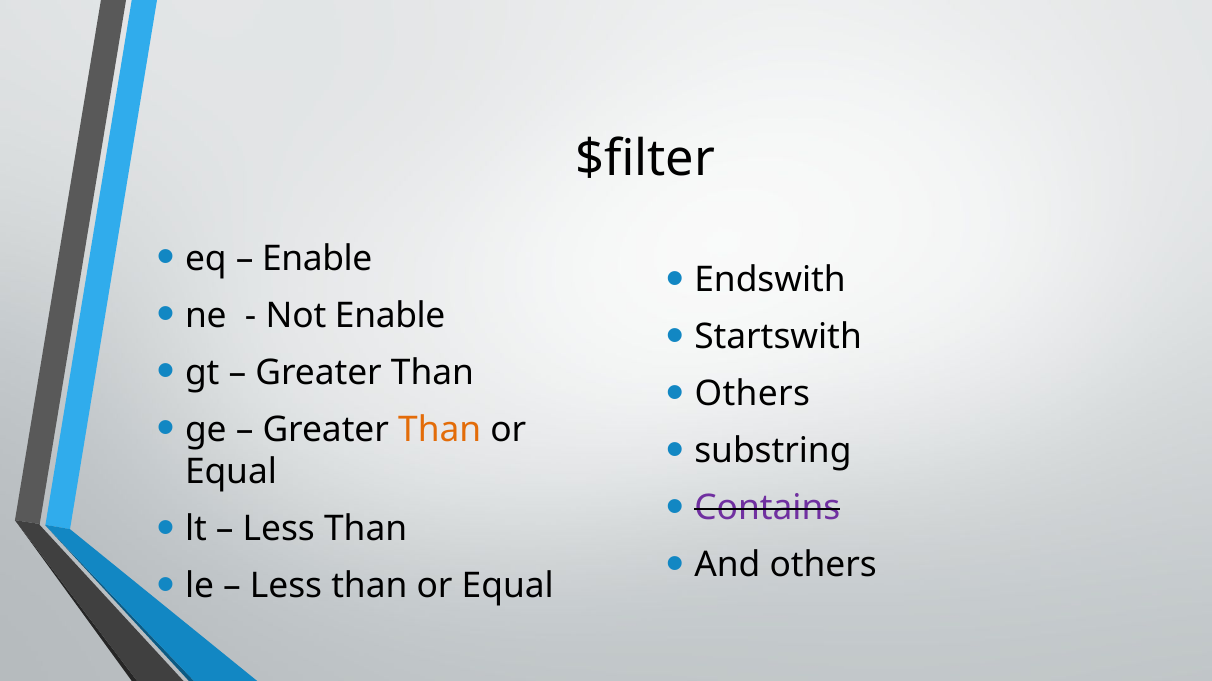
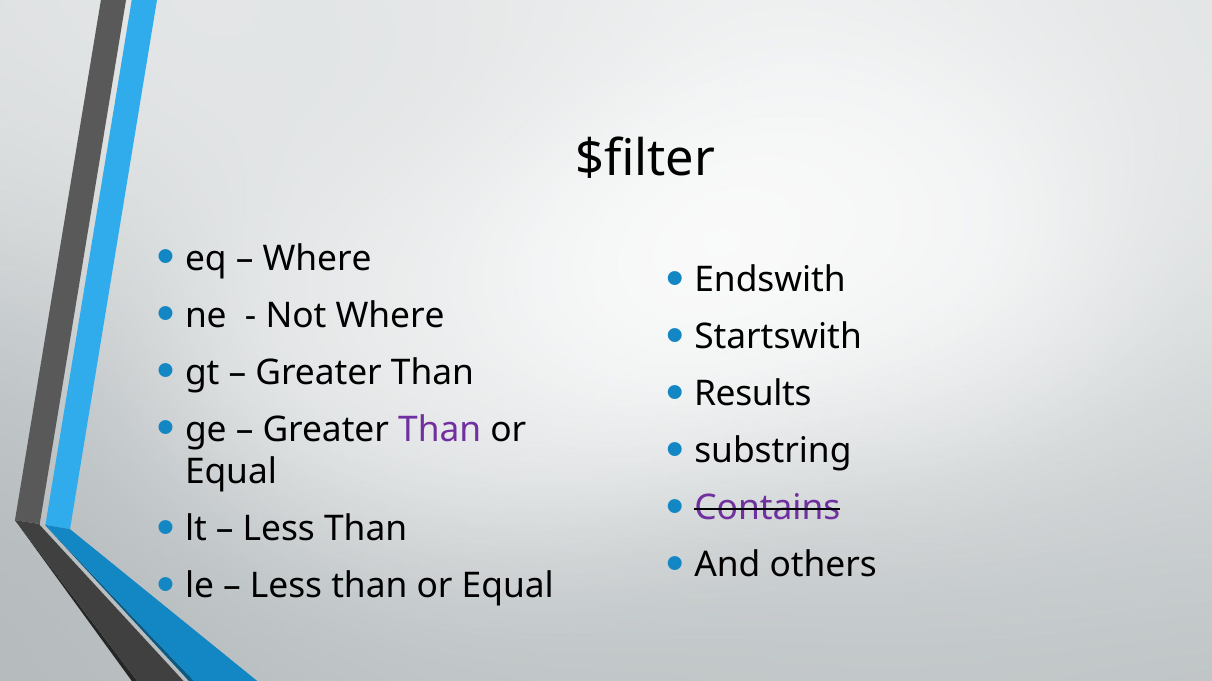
Enable at (317, 259): Enable -> Where
Not Enable: Enable -> Where
Others at (752, 394): Others -> Results
Than at (440, 430) colour: orange -> purple
